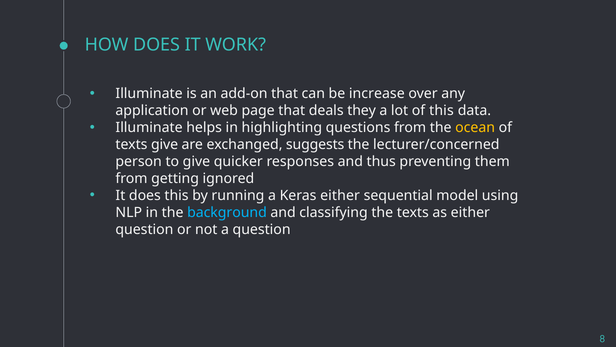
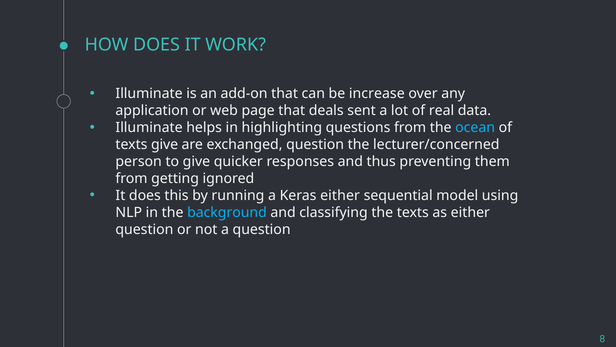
they: they -> sent
of this: this -> real
ocean colour: yellow -> light blue
exchanged suggests: suggests -> question
